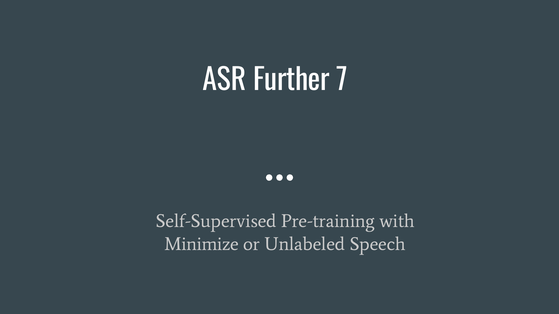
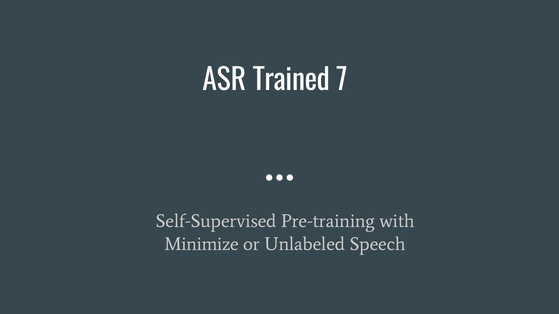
Further: Further -> Trained
